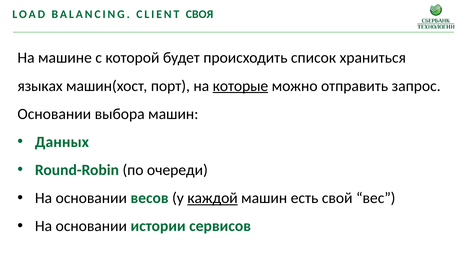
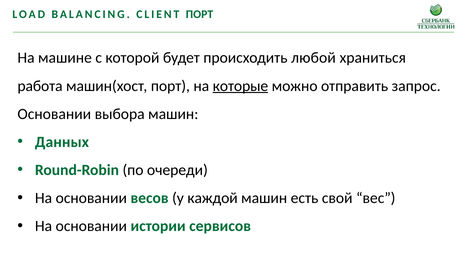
CLIENT СВОЯ: СВОЯ -> ПОРТ
список: список -> любой
языках: языках -> работа
каждой underline: present -> none
